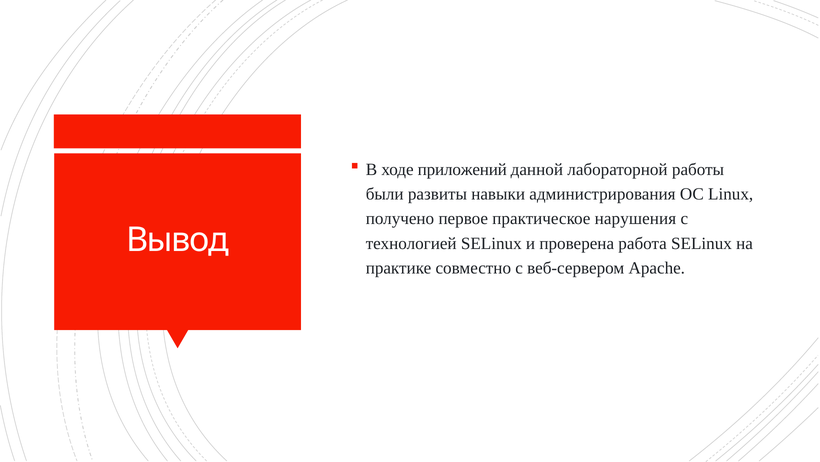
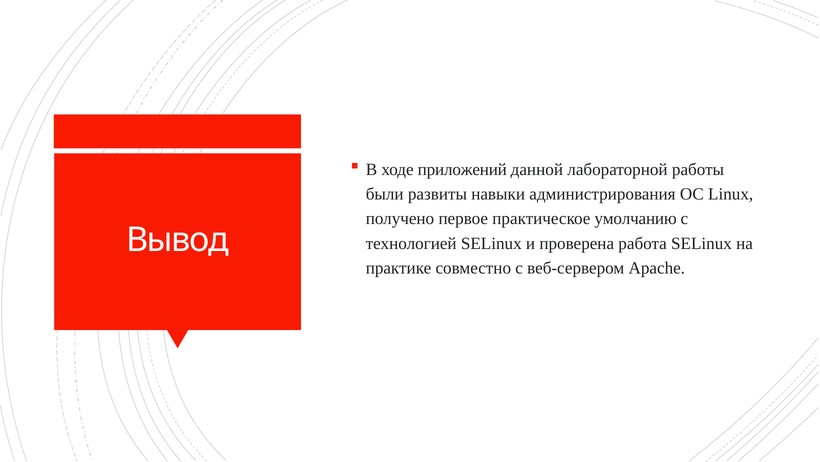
нарушения: нарушения -> умолчанию
